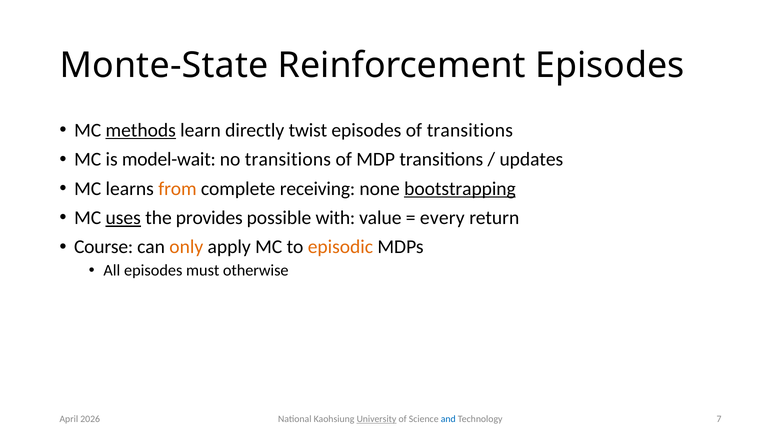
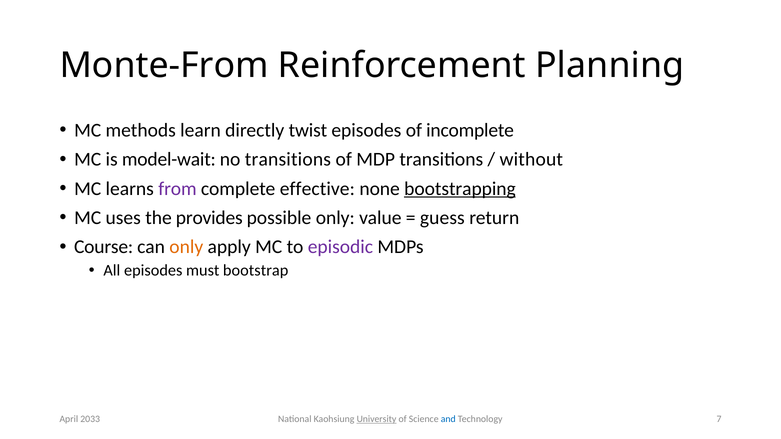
Monte-State: Monte-State -> Monte-From
Reinforcement Episodes: Episodes -> Planning
methods underline: present -> none
of transitions: transitions -> incomplete
updates: updates -> without
from colour: orange -> purple
receiving: receiving -> effective
uses underline: present -> none
possible with: with -> only
every: every -> guess
episodic colour: orange -> purple
otherwise: otherwise -> bootstrap
2026: 2026 -> 2033
